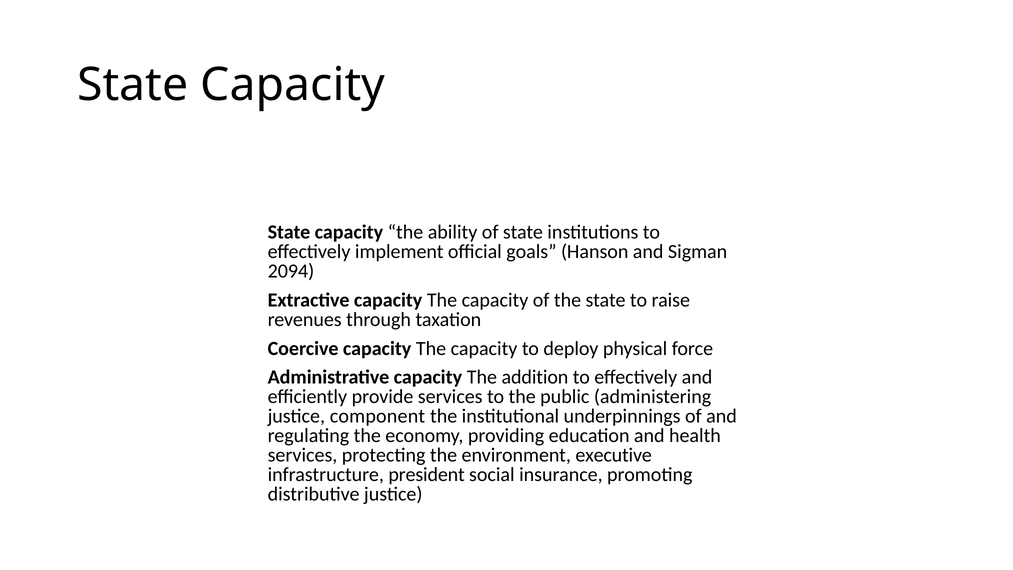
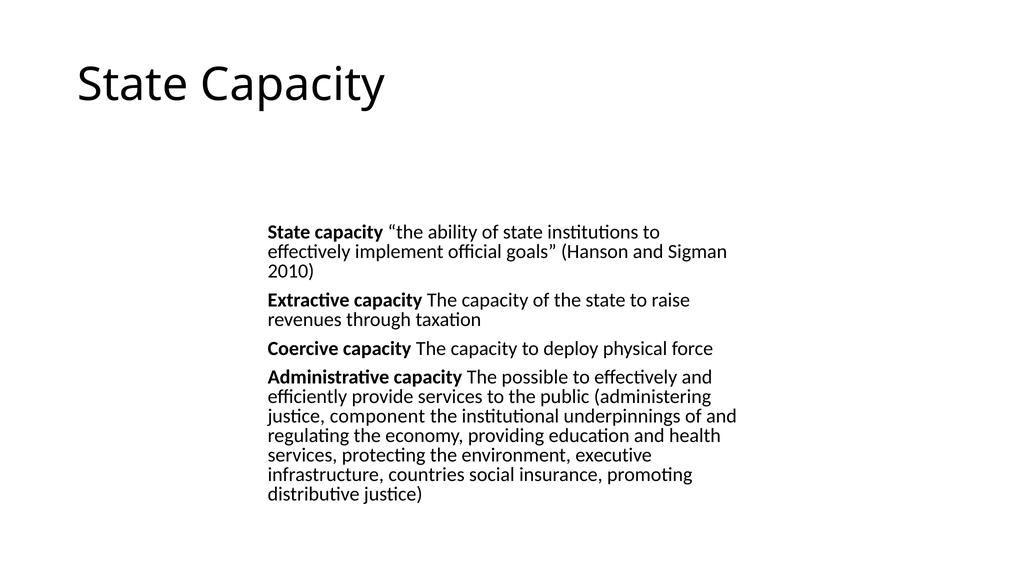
2094: 2094 -> 2010
addition: addition -> possible
president: president -> countries
